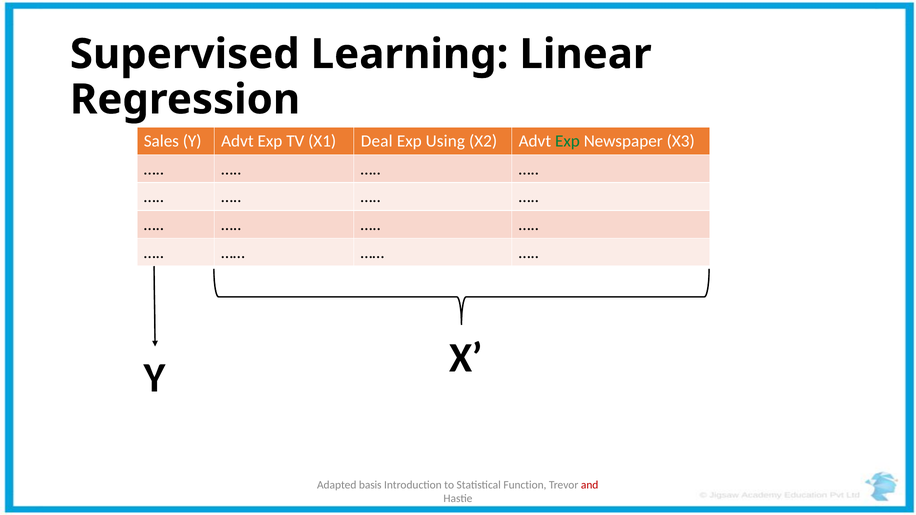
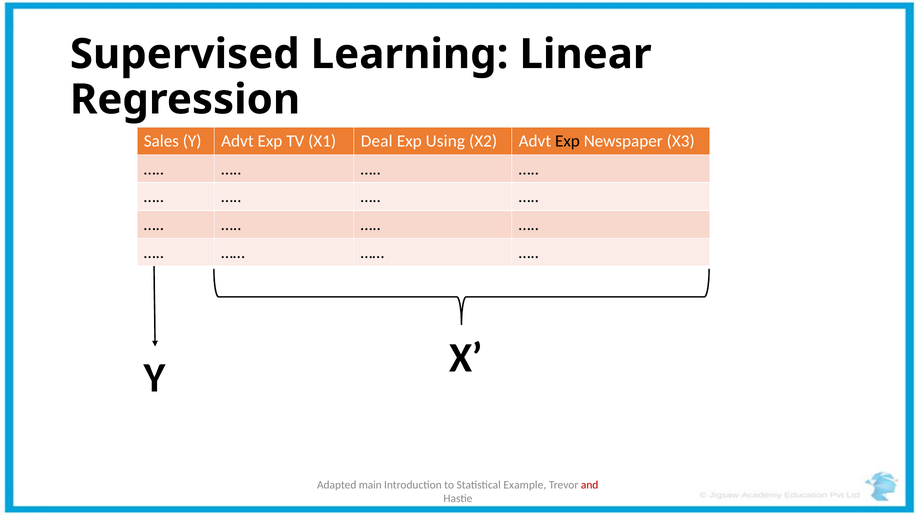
Exp at (567, 141) colour: green -> black
basis: basis -> main
Function: Function -> Example
